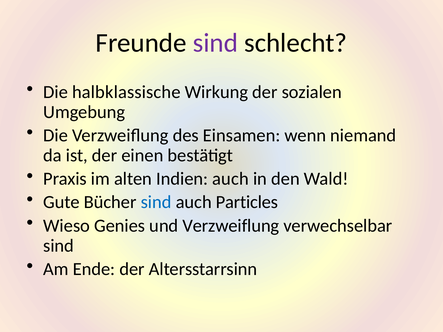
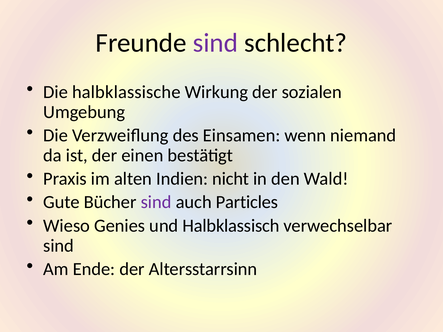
Indien auch: auch -> nicht
sind at (156, 202) colour: blue -> purple
und Verzweiflung: Verzweiflung -> Halbklassisch
